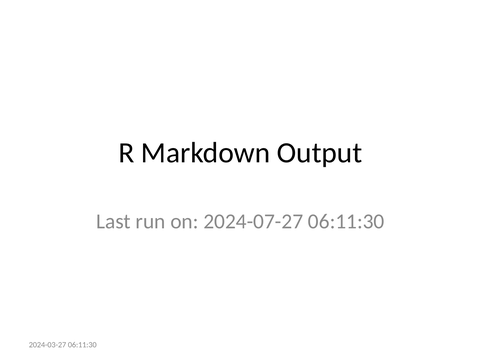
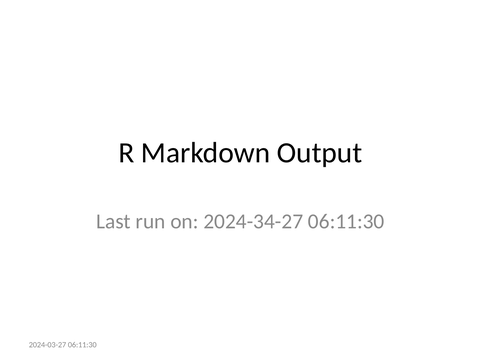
2024-07-27: 2024-07-27 -> 2024-34-27
